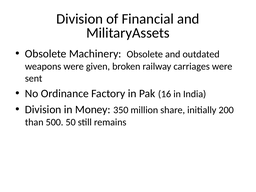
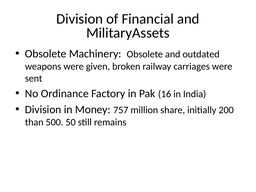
350: 350 -> 757
